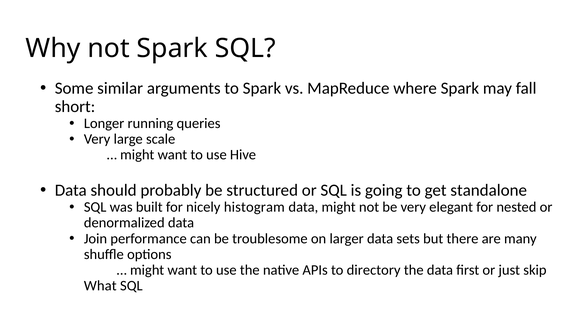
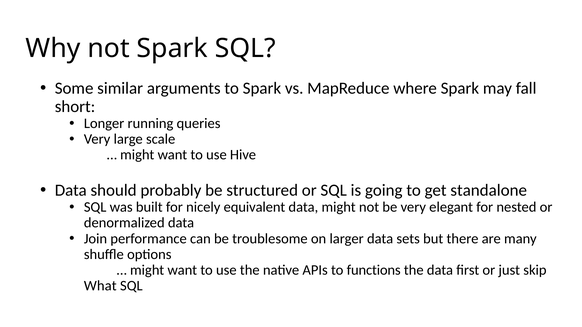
histogram: histogram -> equivalent
directory: directory -> functions
